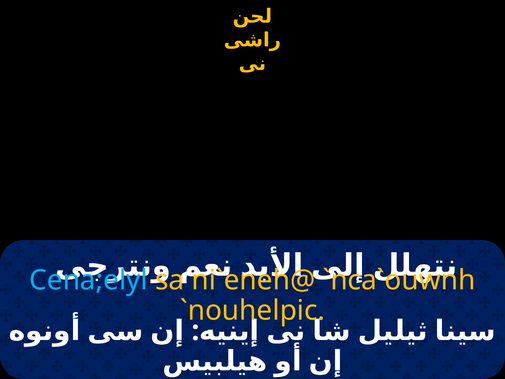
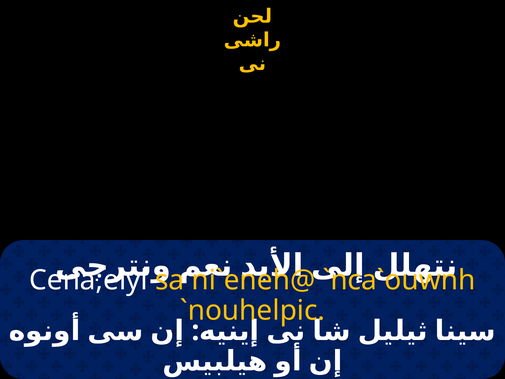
Cena;elyl colour: light blue -> white
